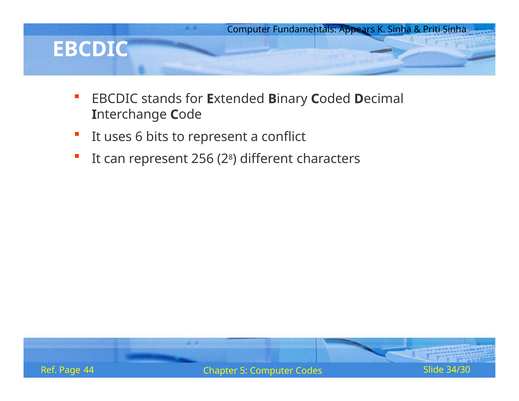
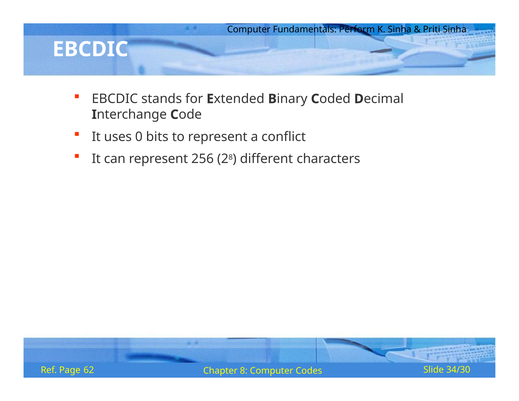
Appears: Appears -> Perform
6: 6 -> 0
44: 44 -> 62
5: 5 -> 8
